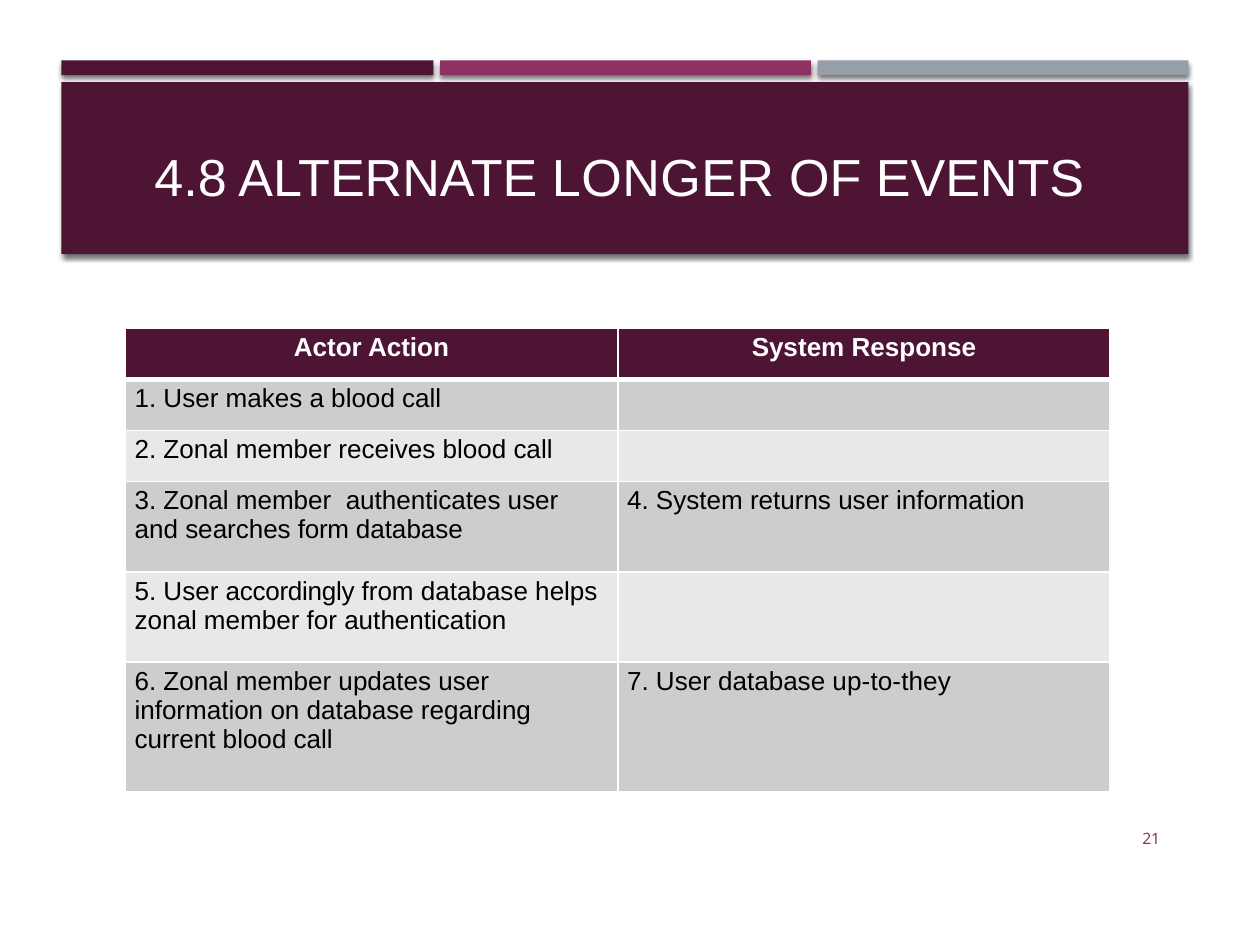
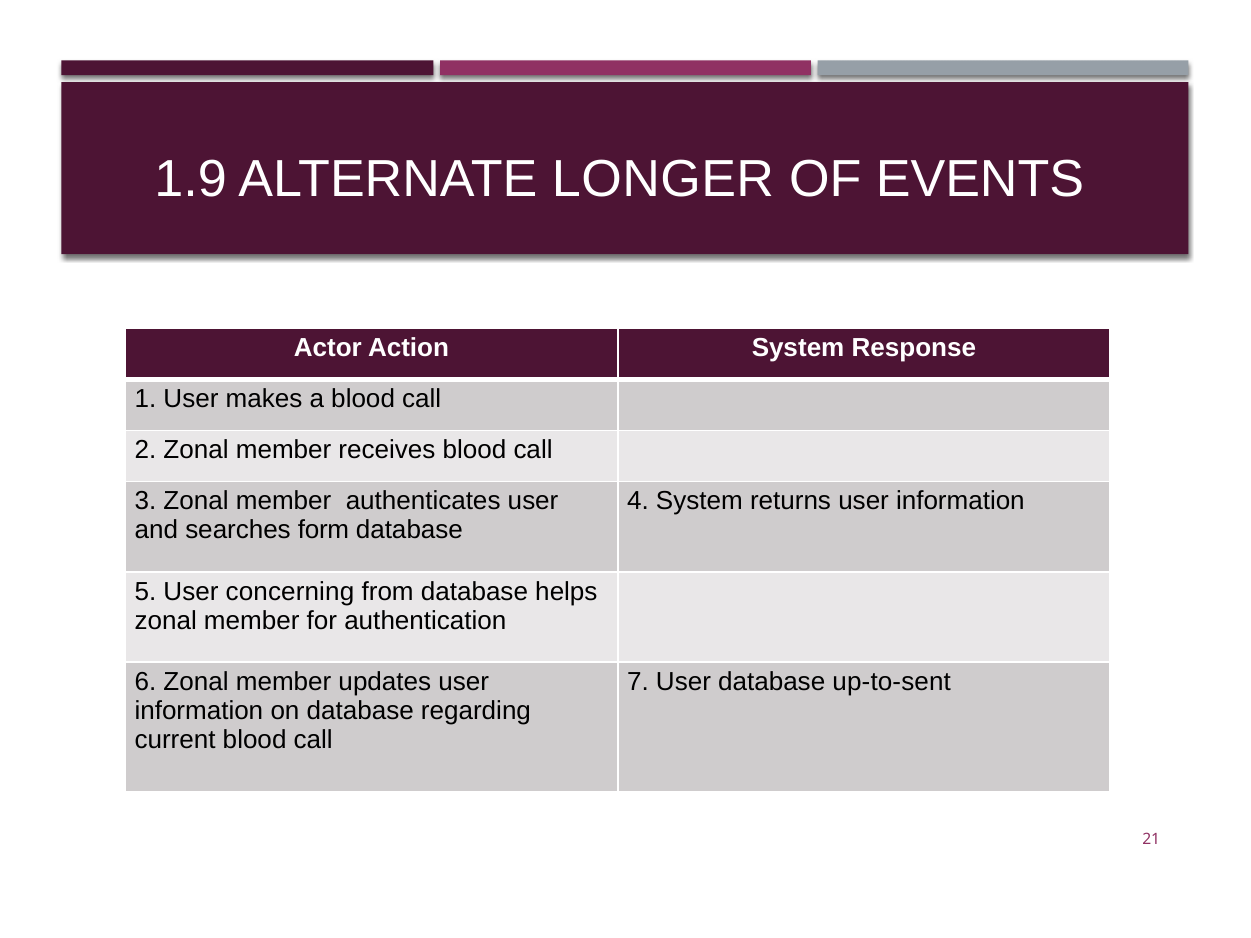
4.8: 4.8 -> 1.9
accordingly: accordingly -> concerning
up-to-they: up-to-they -> up-to-sent
